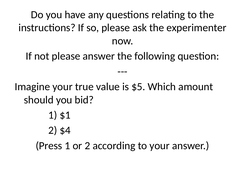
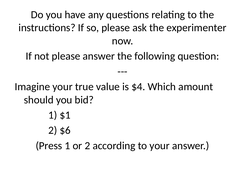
$5: $5 -> $4
$4: $4 -> $6
